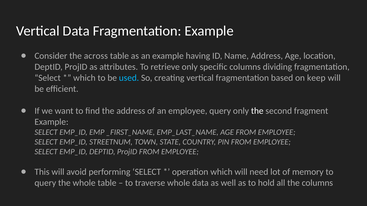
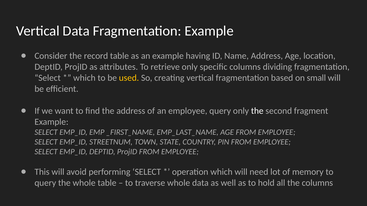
across: across -> record
used colour: light blue -> yellow
keep: keep -> small
